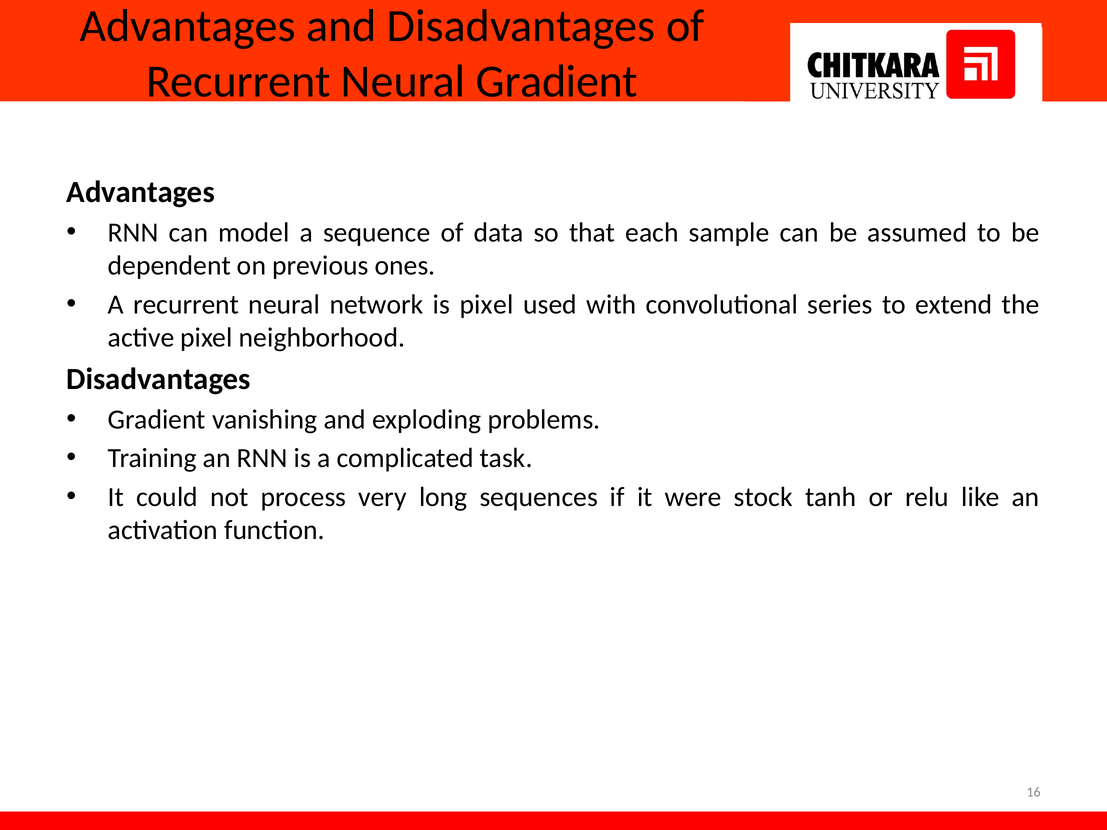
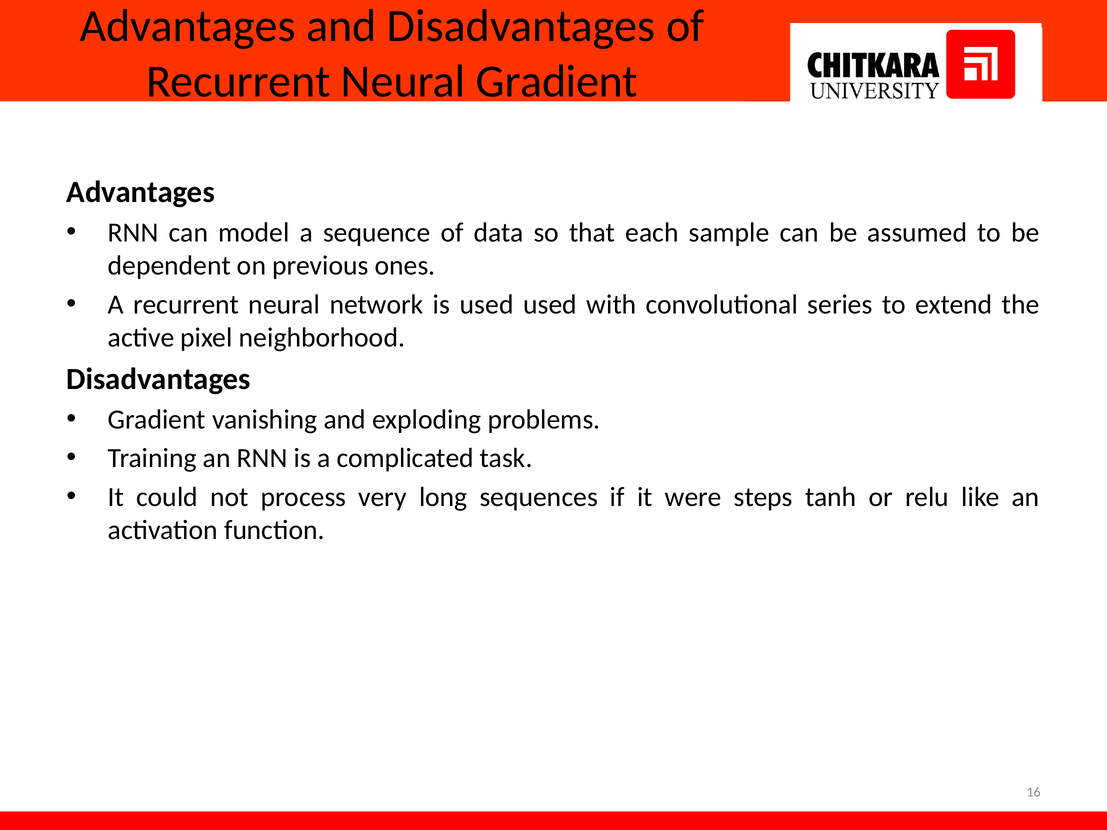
is pixel: pixel -> used
stock: stock -> steps
